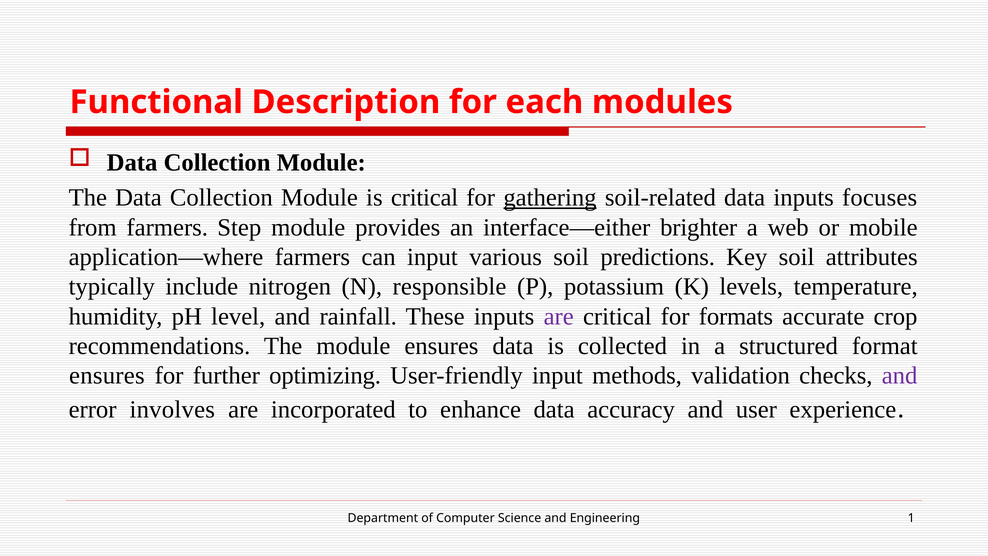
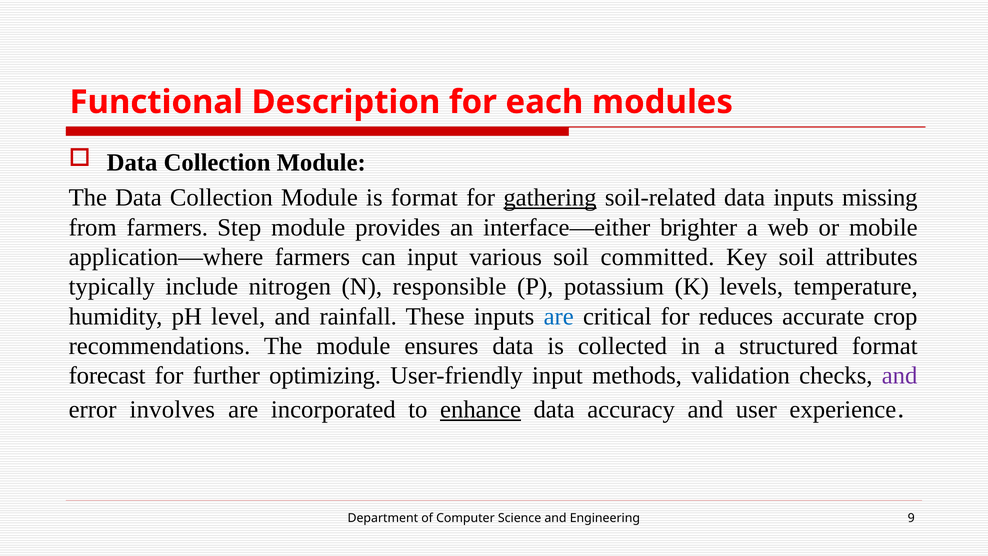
is critical: critical -> format
focuses: focuses -> missing
predictions: predictions -> committed
are at (559, 316) colour: purple -> blue
formats: formats -> reduces
ensures at (107, 376): ensures -> forecast
enhance underline: none -> present
1: 1 -> 9
